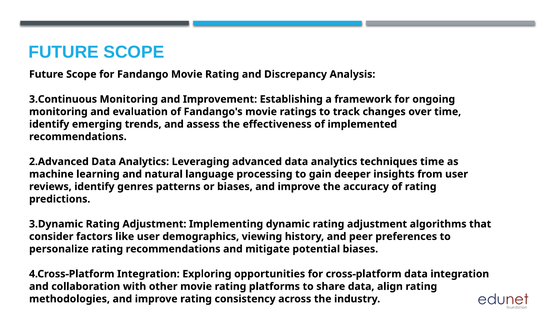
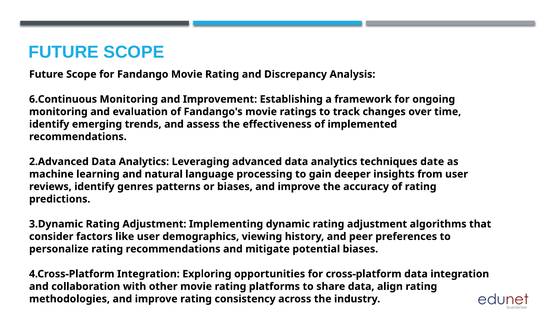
3.Continuous: 3.Continuous -> 6.Continuous
techniques time: time -> date
